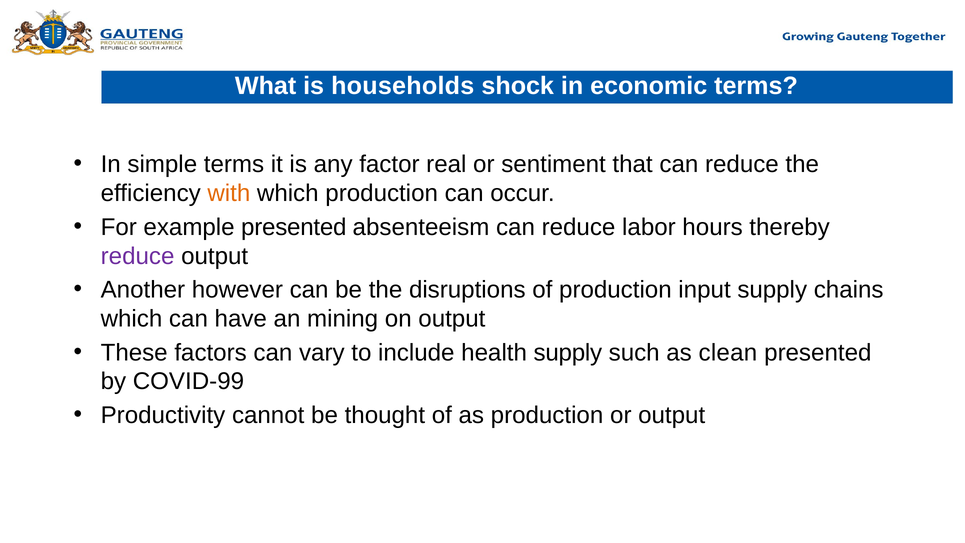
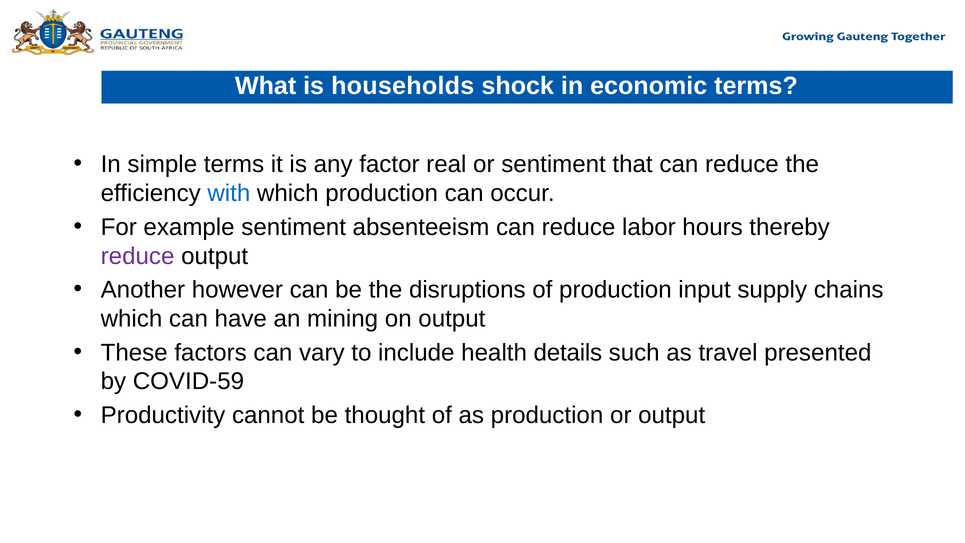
with colour: orange -> blue
example presented: presented -> sentiment
health supply: supply -> details
clean: clean -> travel
COVID-99: COVID-99 -> COVID-59
